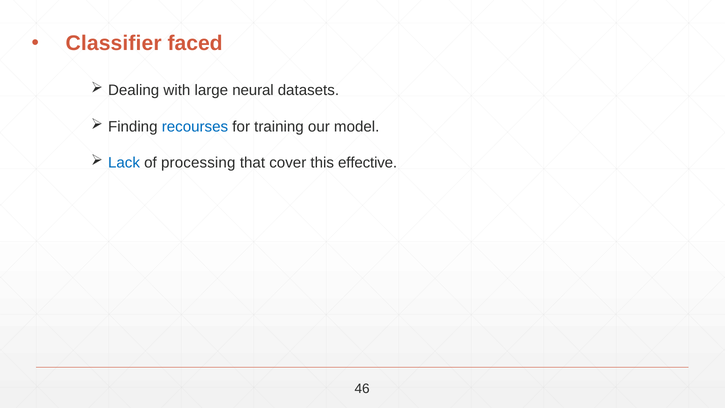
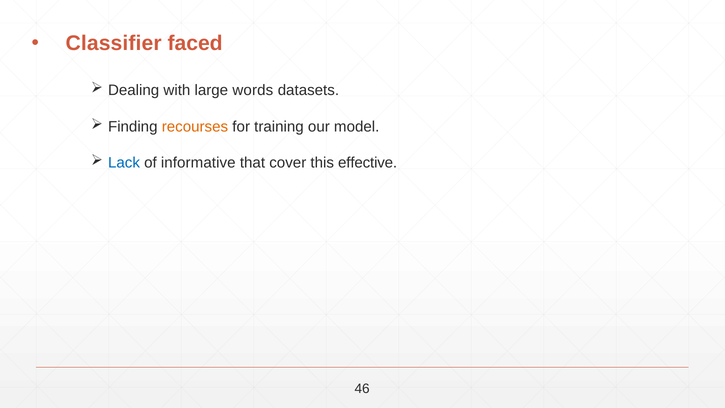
neural: neural -> words
recourses colour: blue -> orange
processing: processing -> informative
